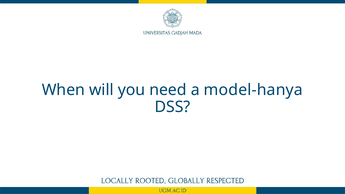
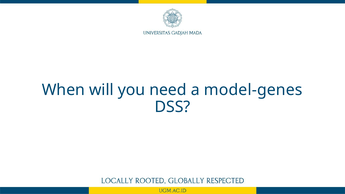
model-hanya: model-hanya -> model-genes
